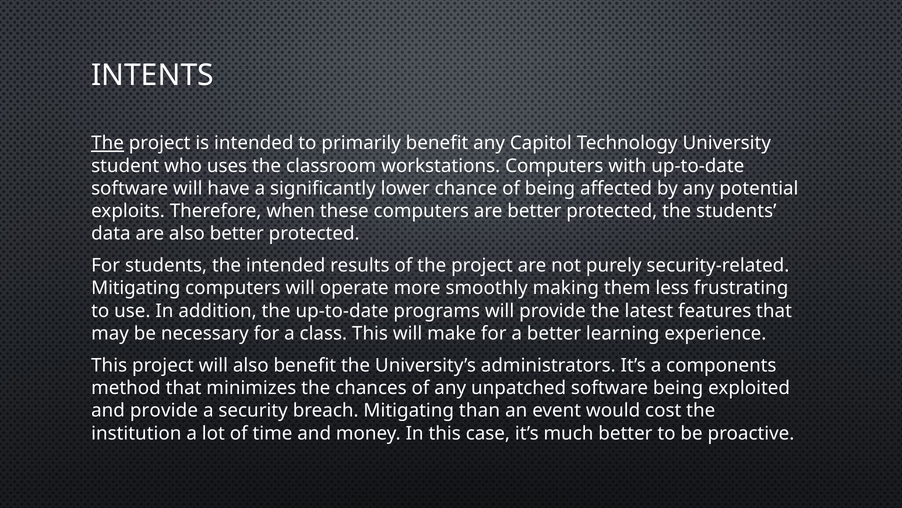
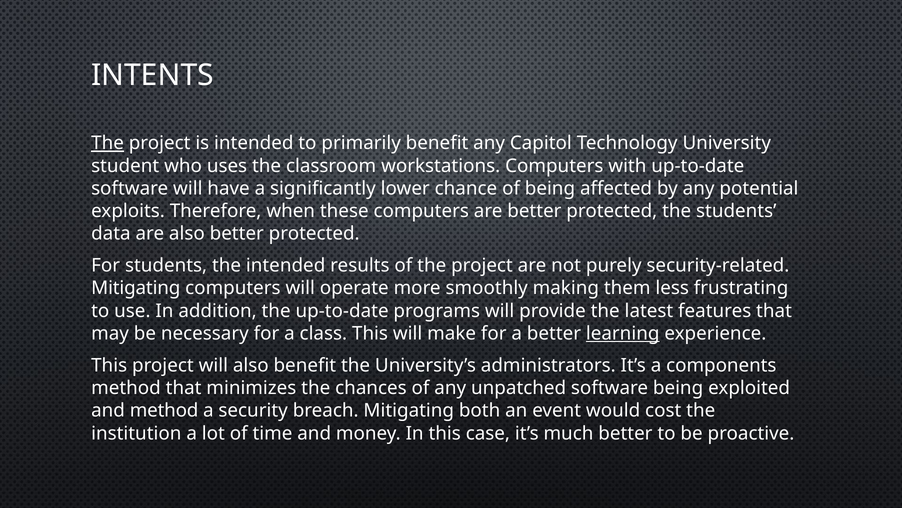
learning underline: none -> present
and provide: provide -> method
than: than -> both
